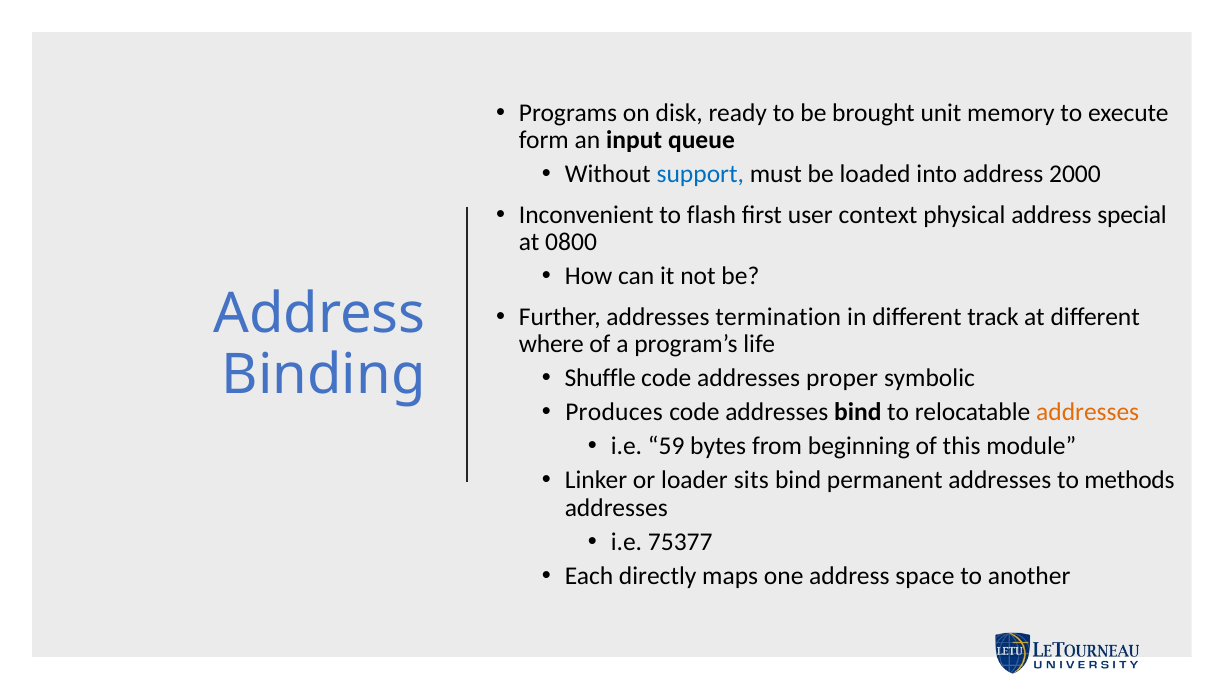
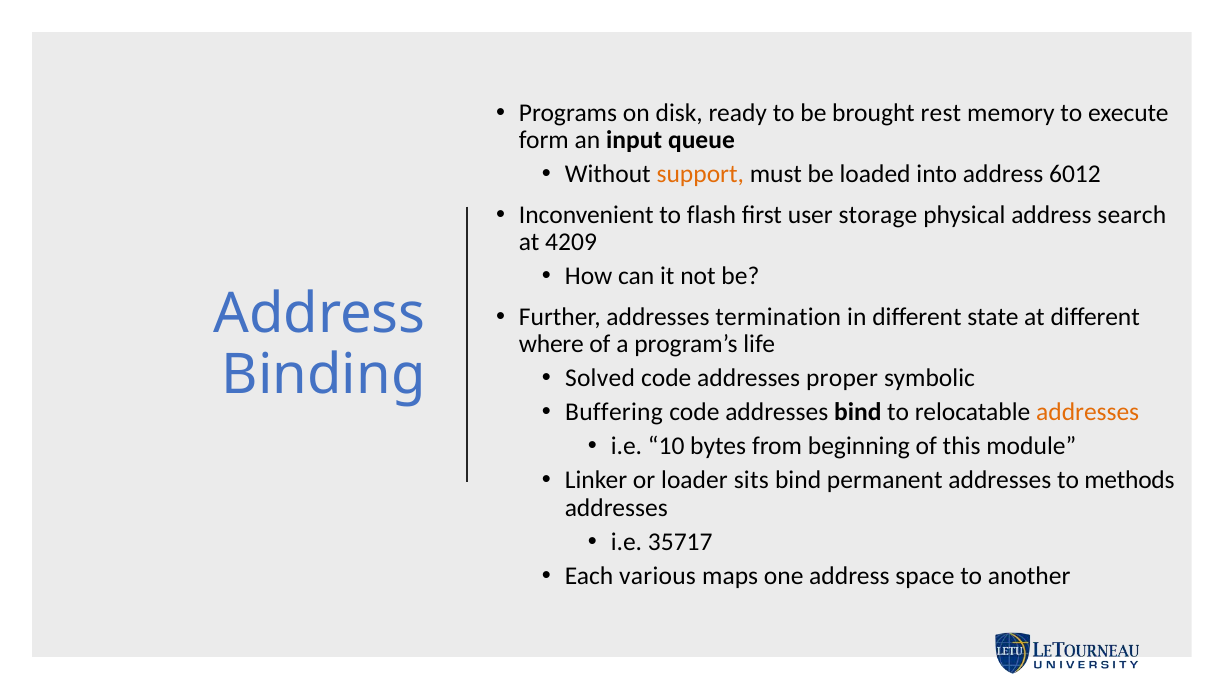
unit: unit -> rest
support colour: blue -> orange
2000: 2000 -> 6012
context: context -> storage
special: special -> search
0800: 0800 -> 4209
track: track -> state
Shuffle: Shuffle -> Solved
Produces: Produces -> Buffering
59: 59 -> 10
75377: 75377 -> 35717
directly: directly -> various
